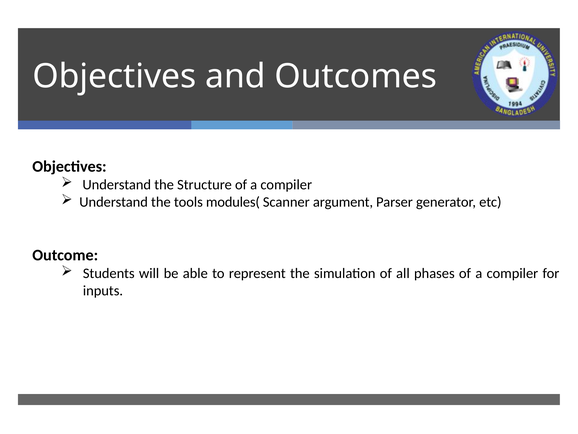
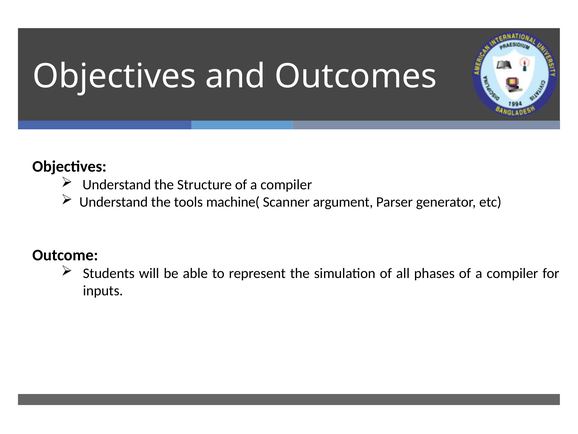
modules(: modules( -> machine(
